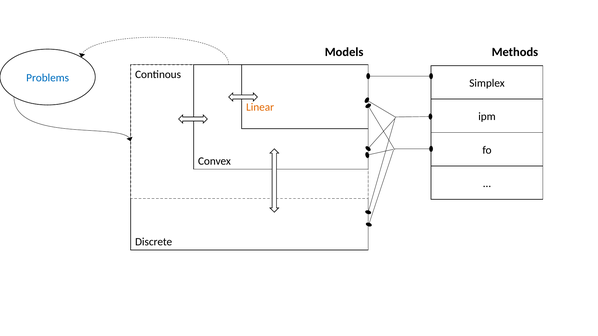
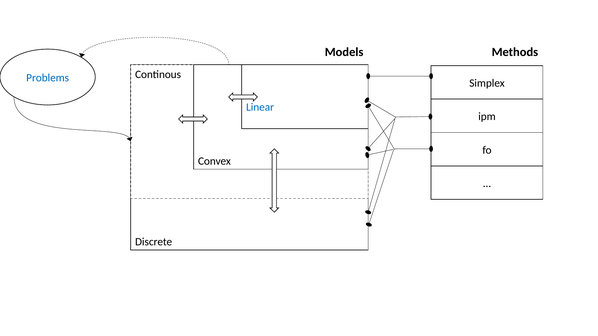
Linear colour: orange -> blue
